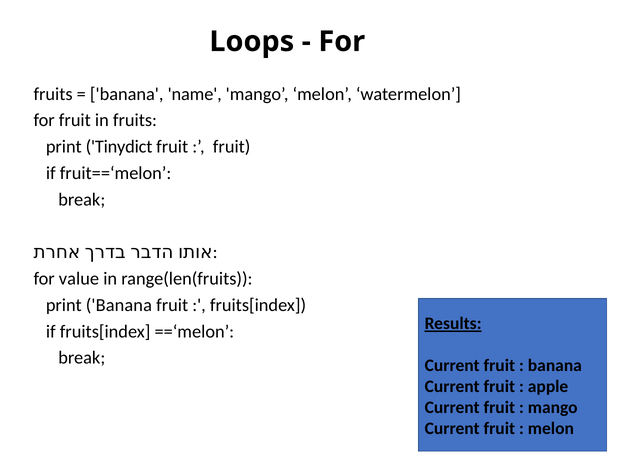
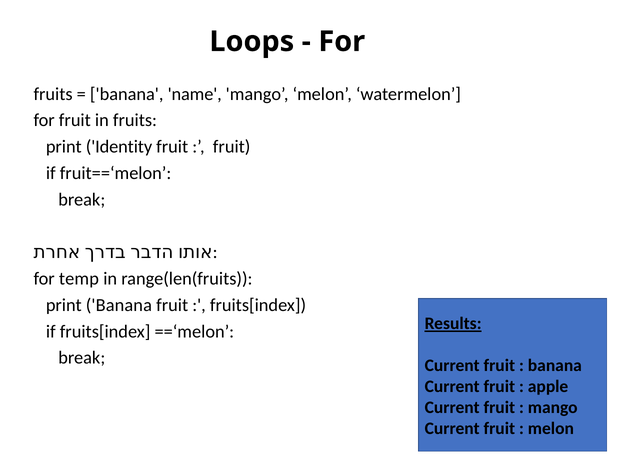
Tinydict: Tinydict -> Identity
value: value -> temp
